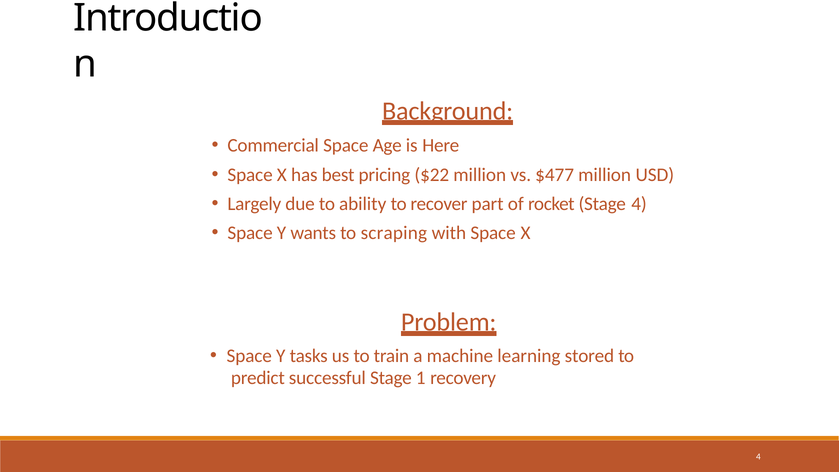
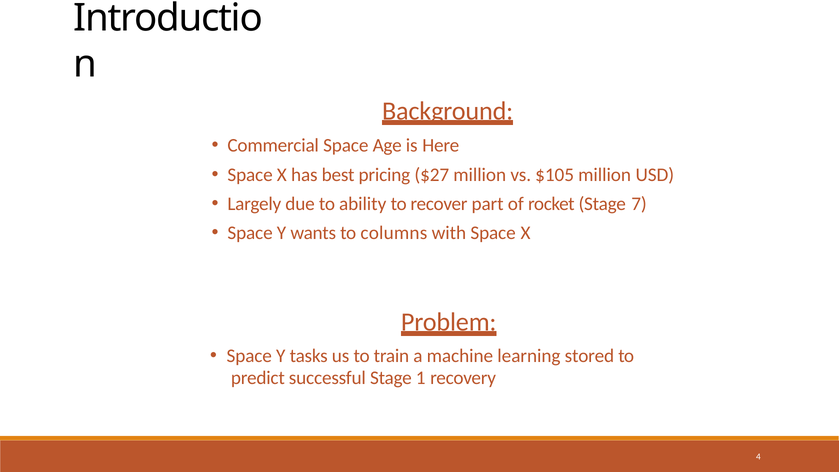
$22: $22 -> $27
$477: $477 -> $105
Stage 4: 4 -> 7
scraping: scraping -> columns
